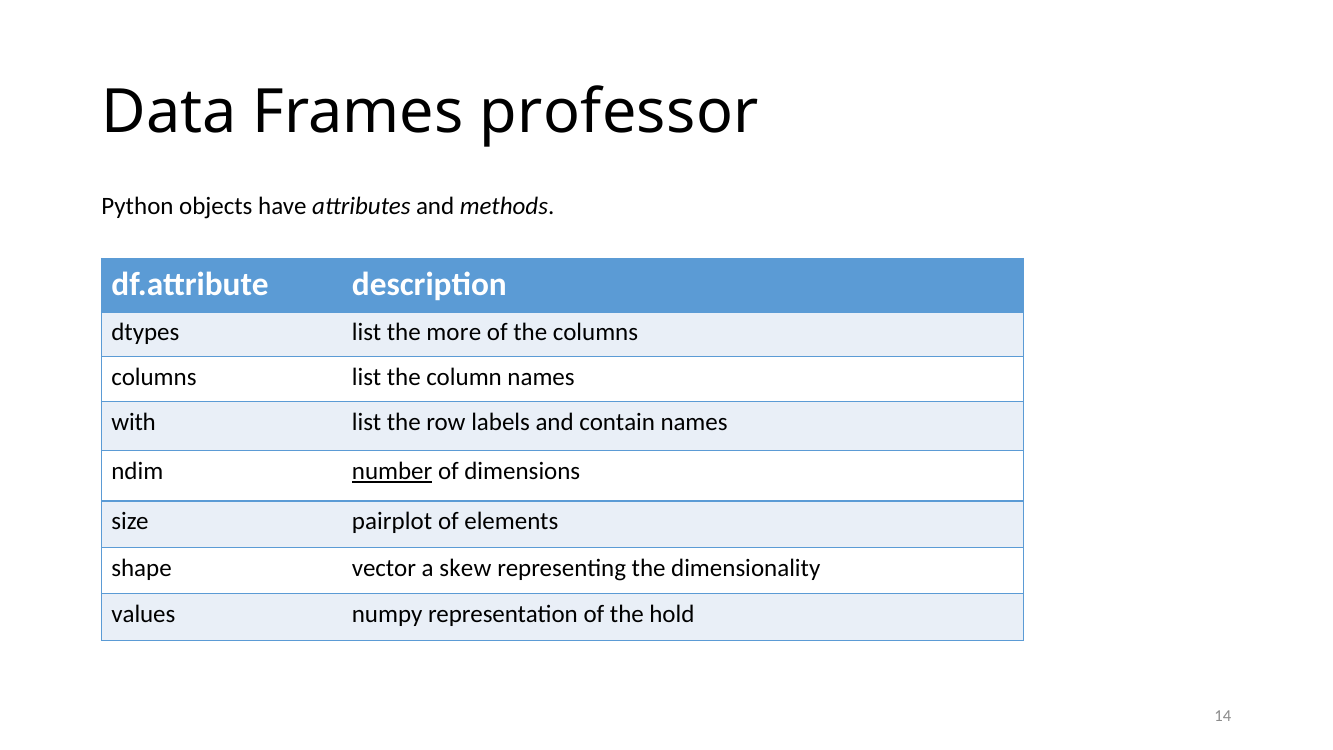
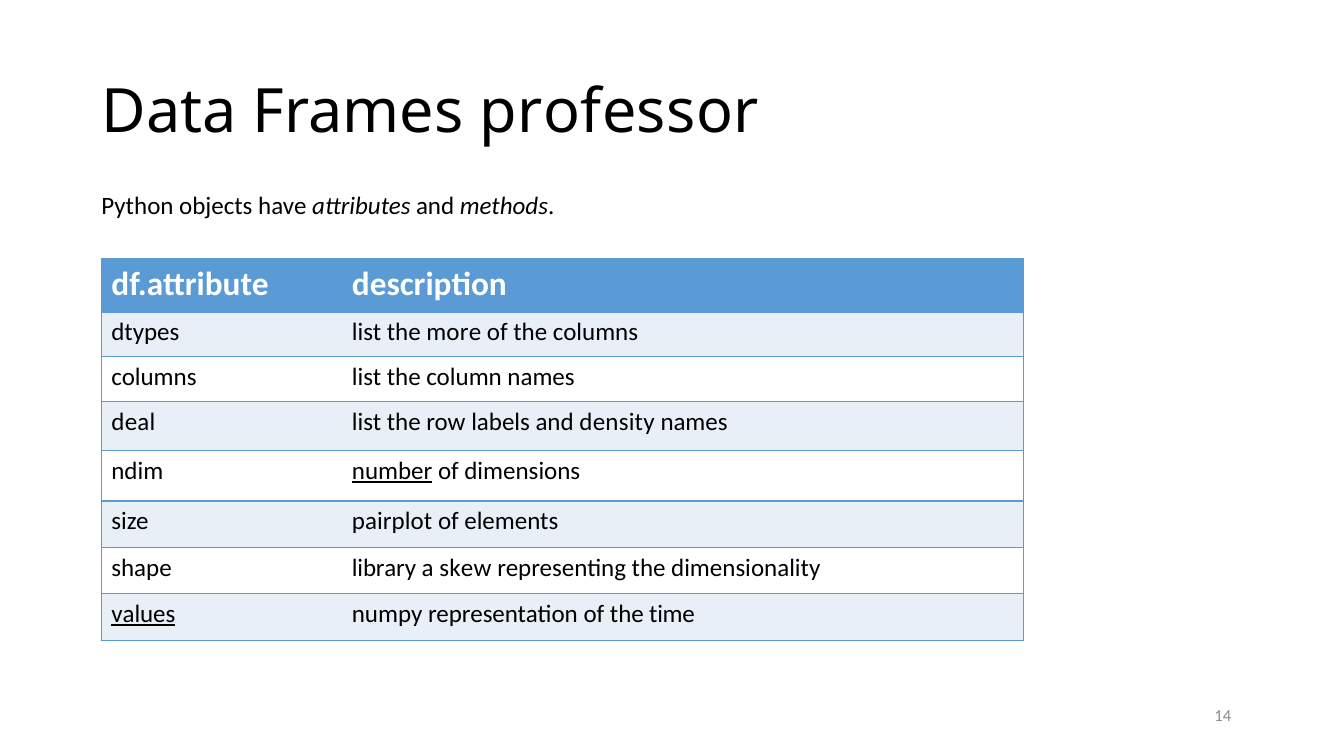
with: with -> deal
contain: contain -> density
vector: vector -> library
values underline: none -> present
hold: hold -> time
